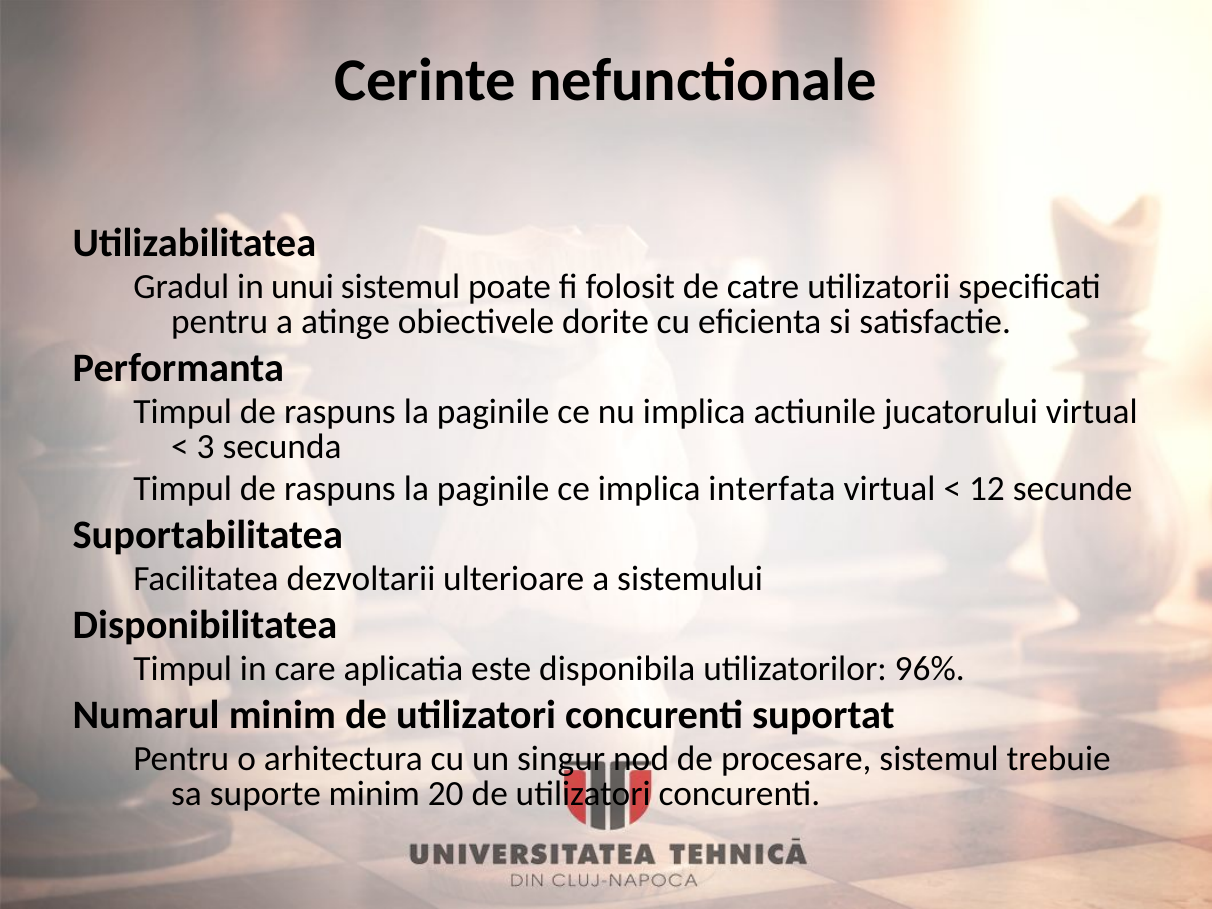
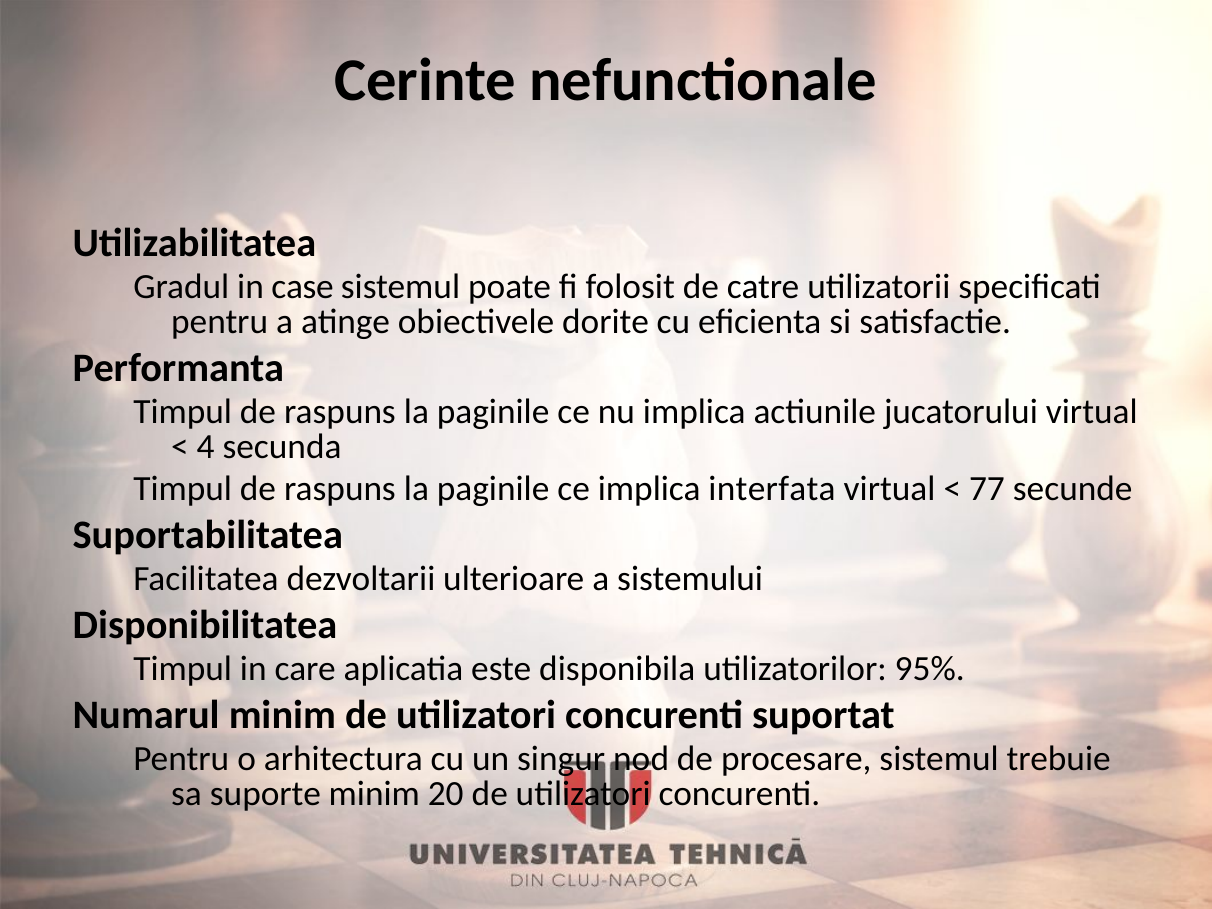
unui: unui -> case
3: 3 -> 4
12: 12 -> 77
96%: 96% -> 95%
